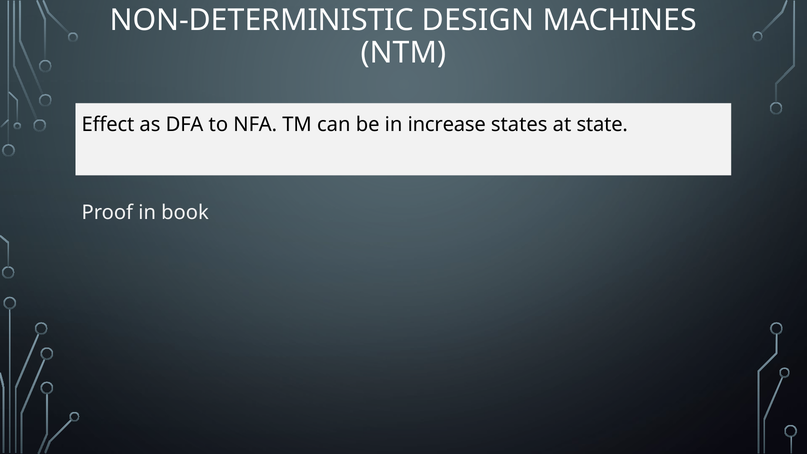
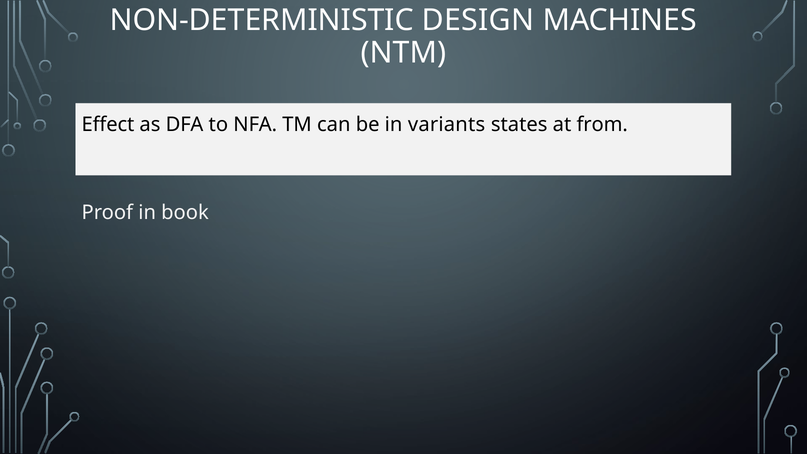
increase: increase -> variants
state: state -> from
